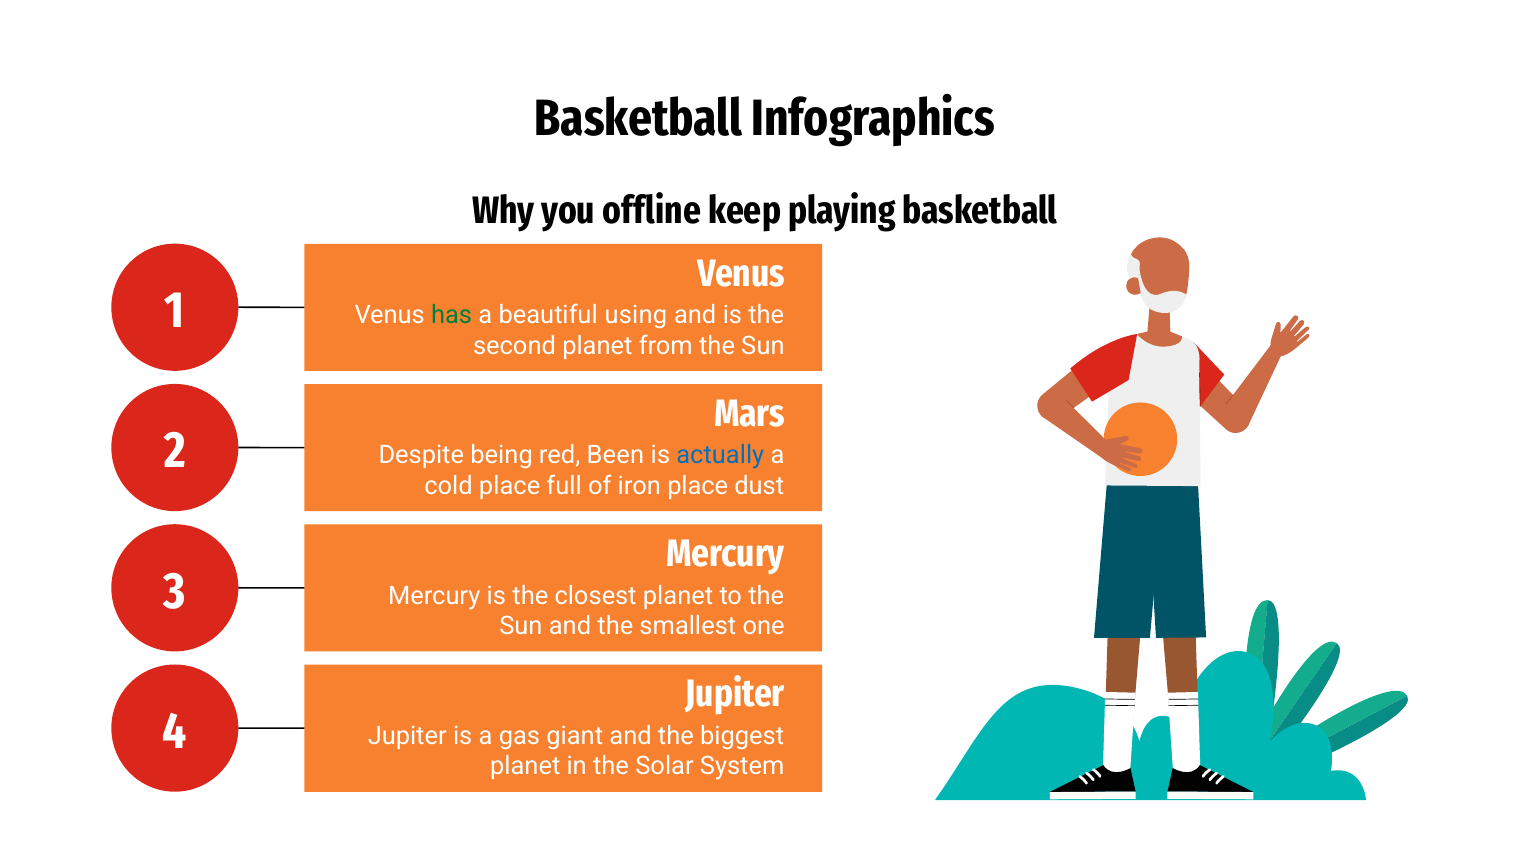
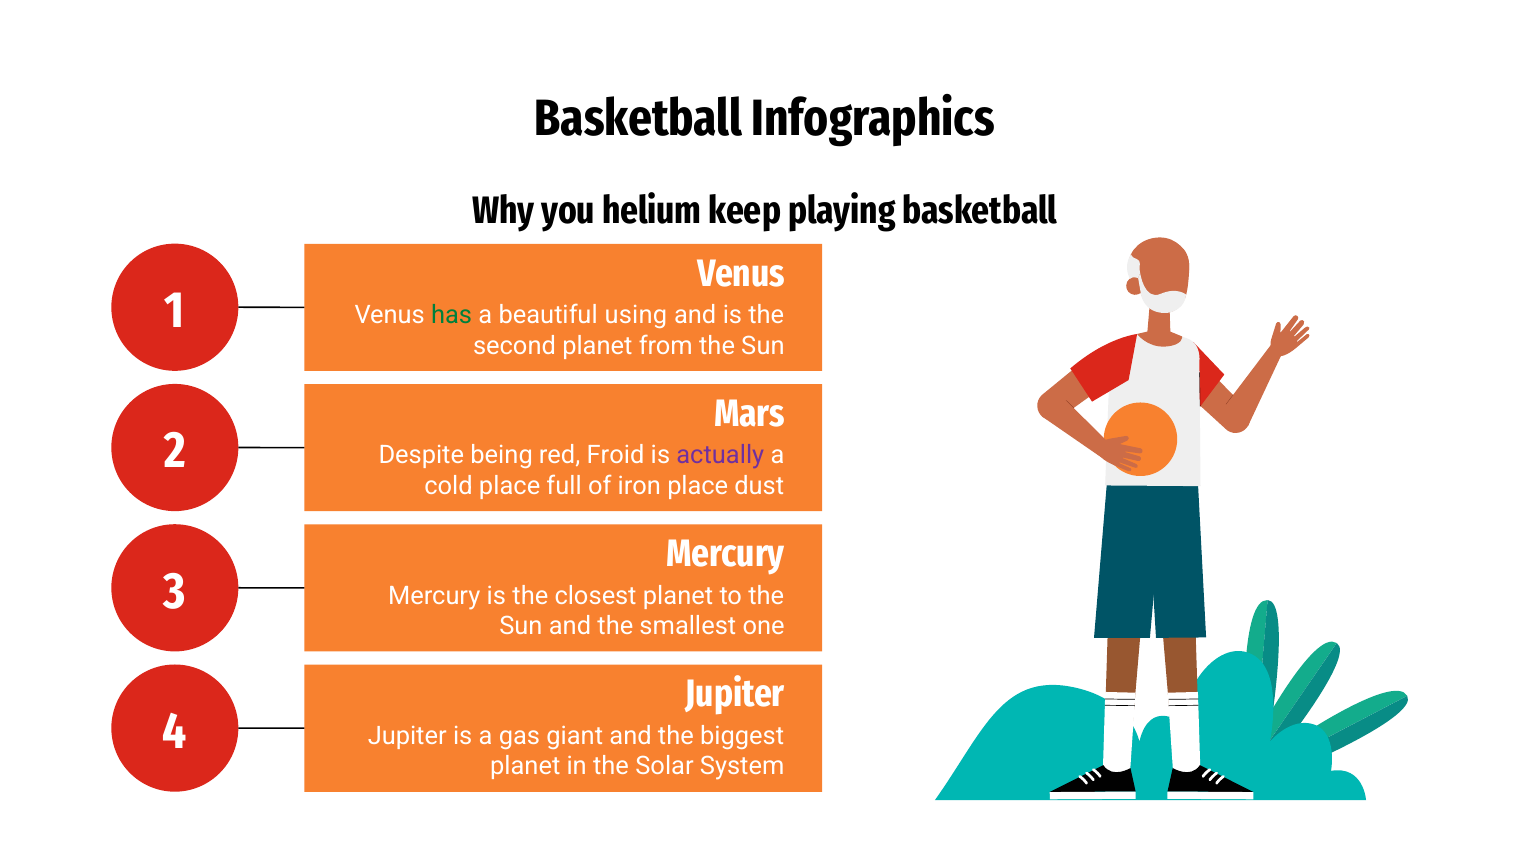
offline: offline -> helium
red Been: Been -> Froid
actually colour: blue -> purple
